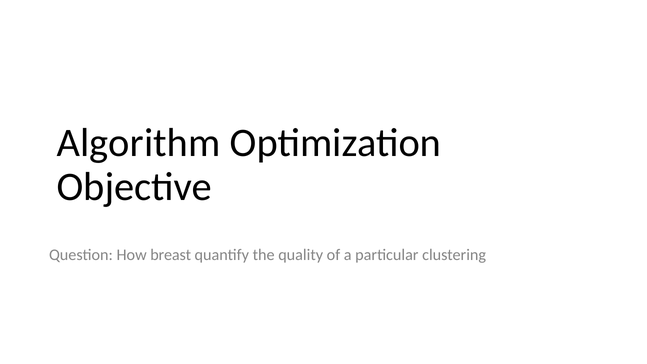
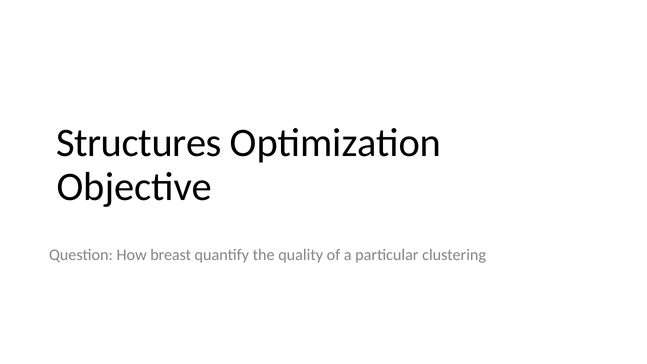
Algorithm: Algorithm -> Structures
